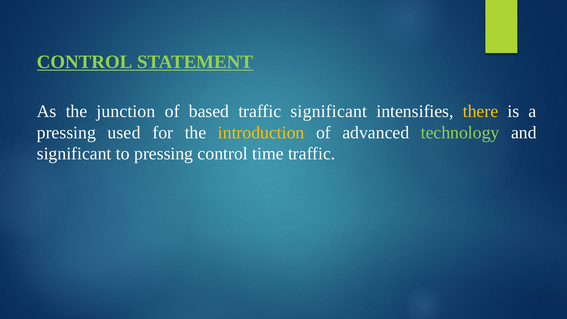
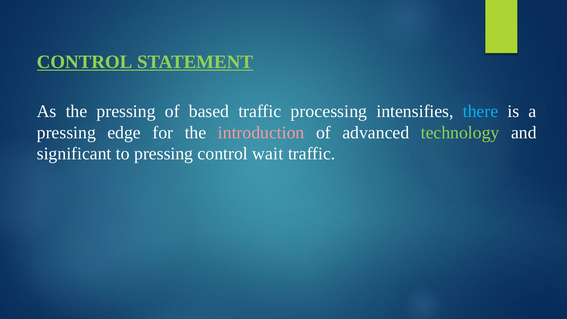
the junction: junction -> pressing
traffic significant: significant -> processing
there colour: yellow -> light blue
used: used -> edge
introduction colour: yellow -> pink
time: time -> wait
